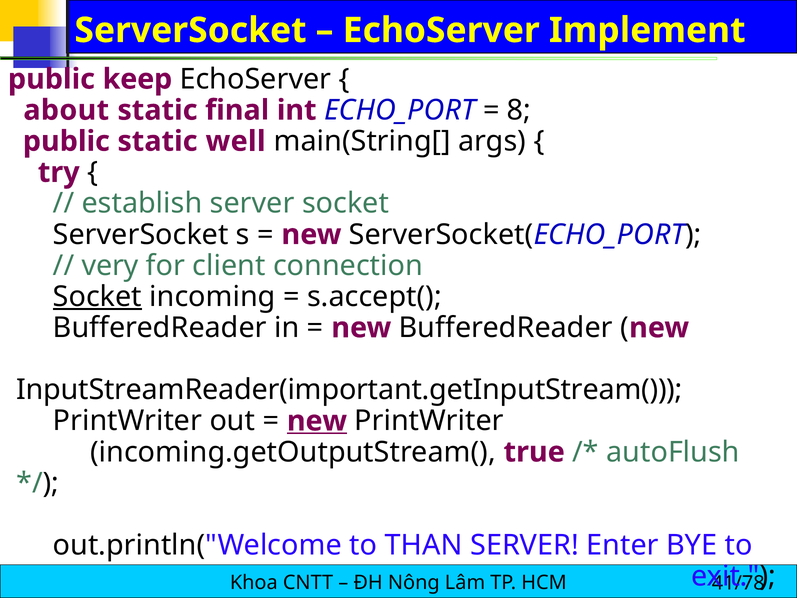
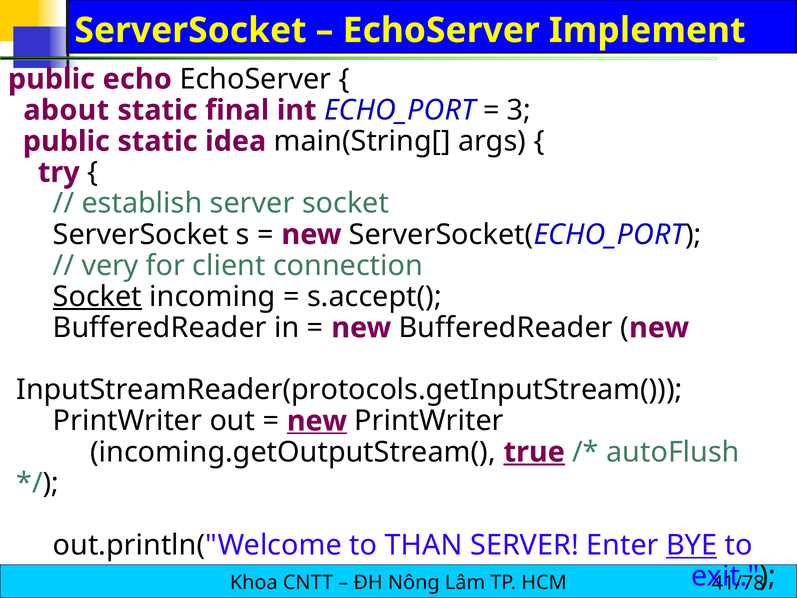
keep: keep -> echo
8: 8 -> 3
well: well -> idea
InputStreamReader(important.getInputStream(: InputStreamReader(important.getInputStream( -> InputStreamReader(protocols.getInputStream(
true underline: none -> present
BYE underline: none -> present
